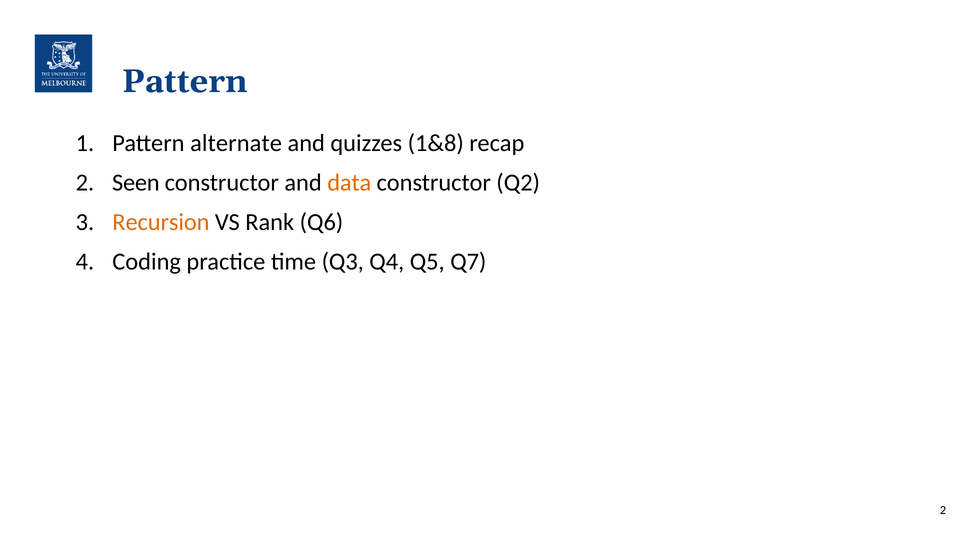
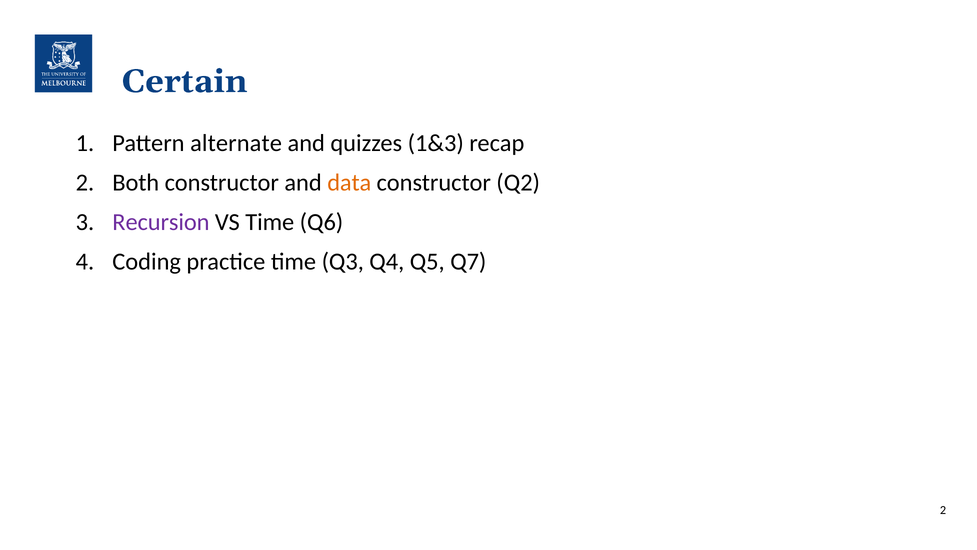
Pattern at (185, 81): Pattern -> Certain
1&8: 1&8 -> 1&3
Seen: Seen -> Both
Recursion colour: orange -> purple
VS Rank: Rank -> Time
